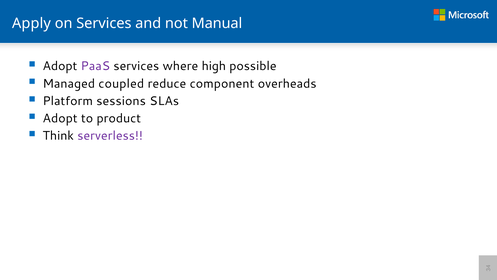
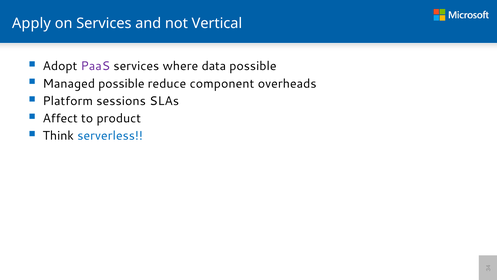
Manual: Manual -> Vertical
high: high -> data
Managed coupled: coupled -> possible
Adopt at (60, 118): Adopt -> Affect
serverless colour: purple -> blue
